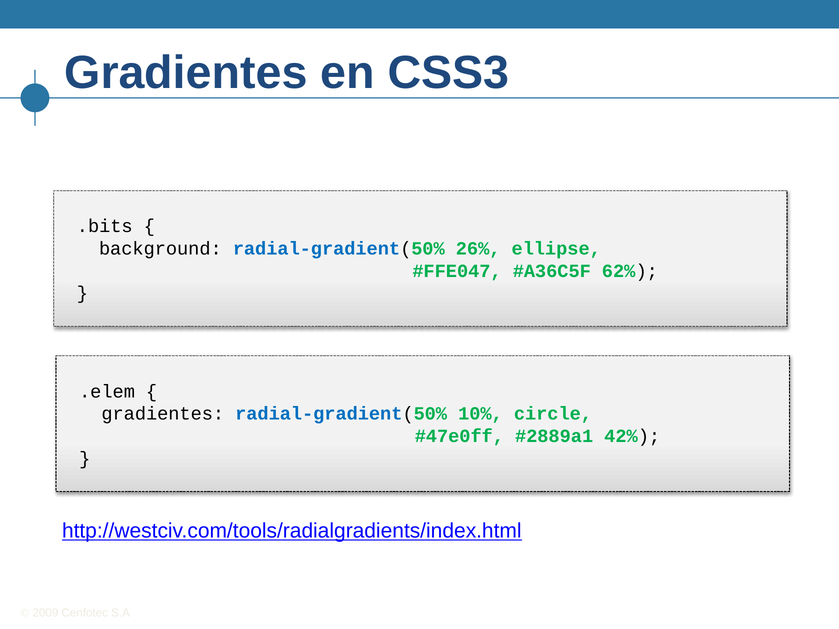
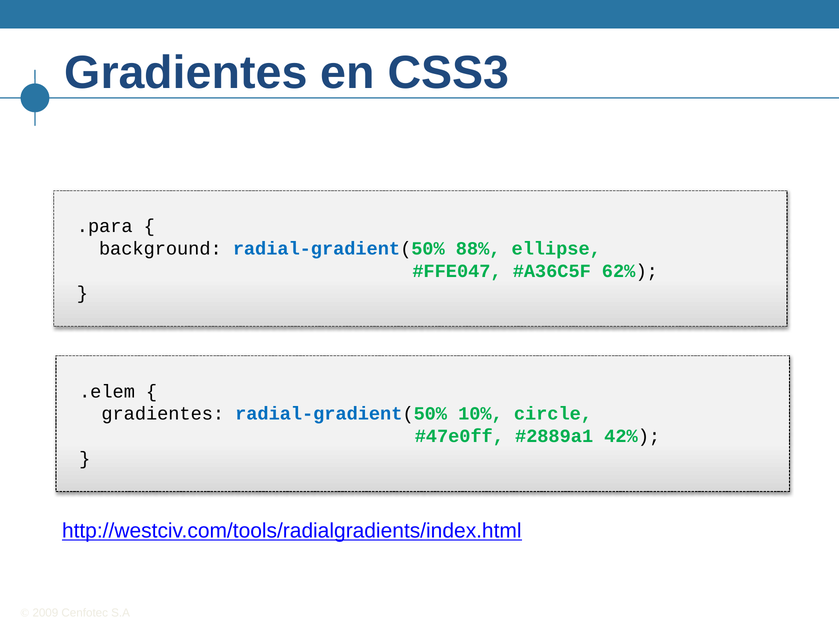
.bits: .bits -> .para
26%: 26% -> 88%
